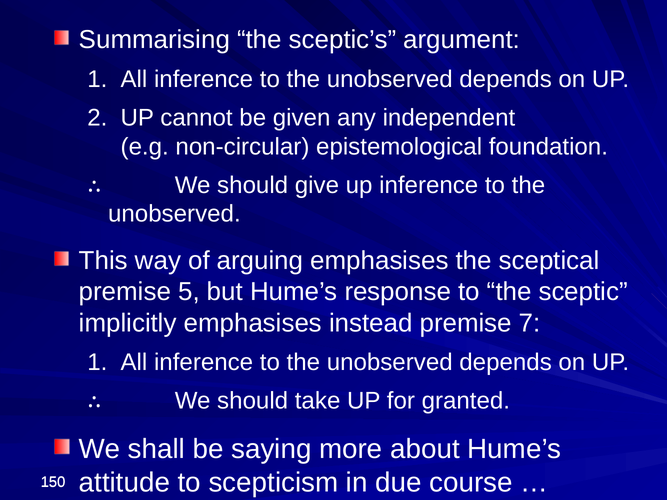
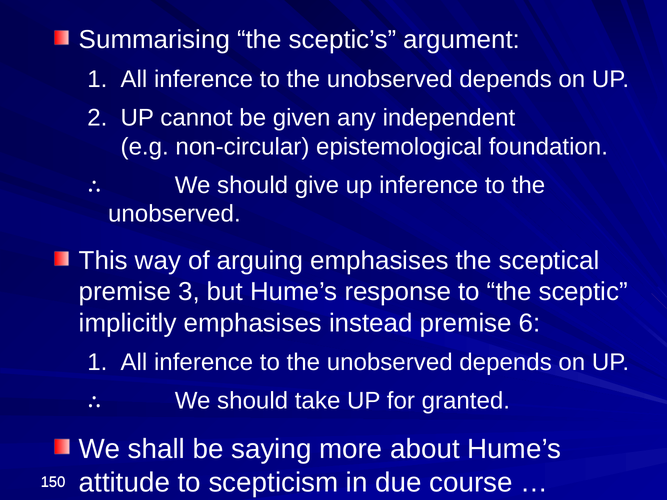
5: 5 -> 3
7: 7 -> 6
